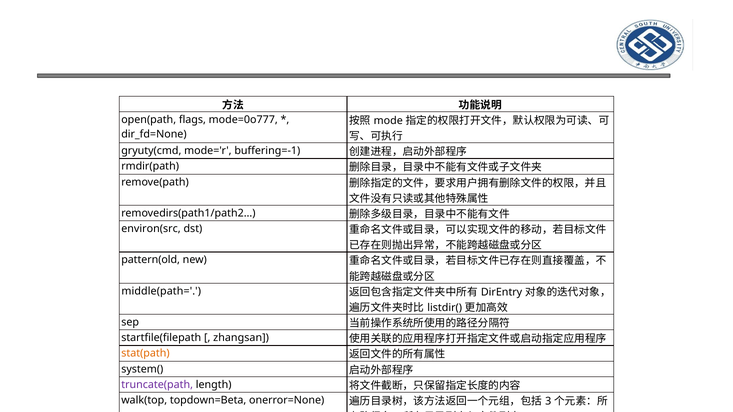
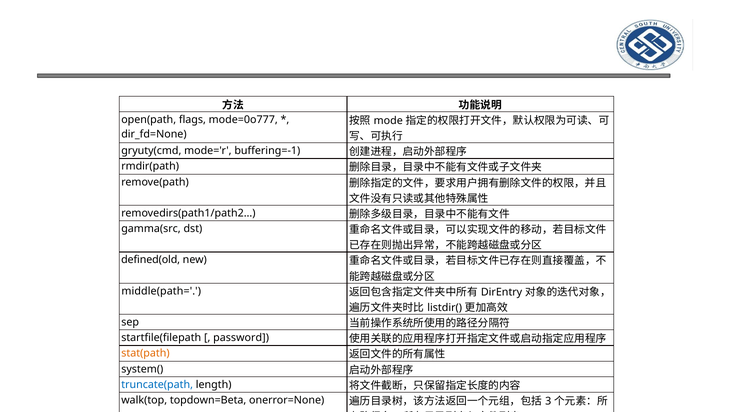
environ(src: environ(src -> gamma(src
pattern(old: pattern(old -> defined(old
zhangsan: zhangsan -> password
truncate(path colour: purple -> blue
